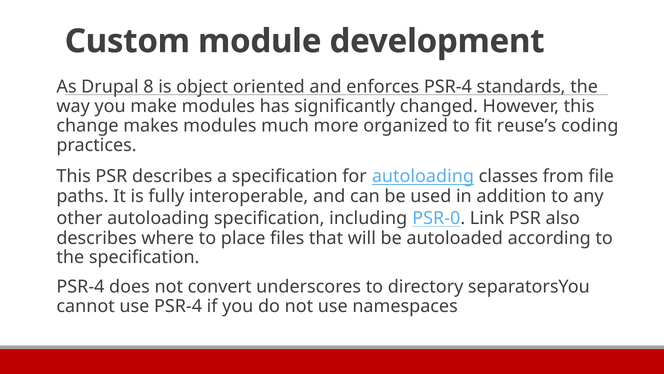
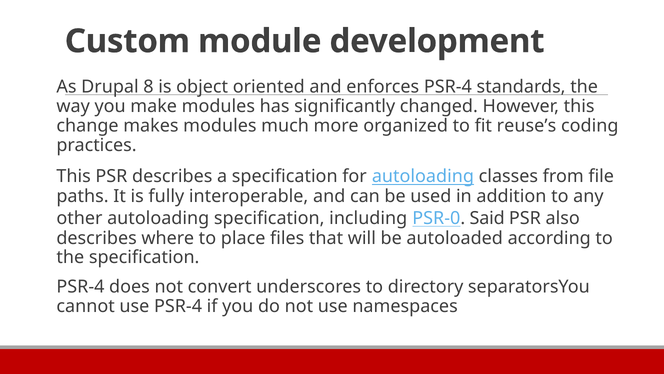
Link: Link -> Said
